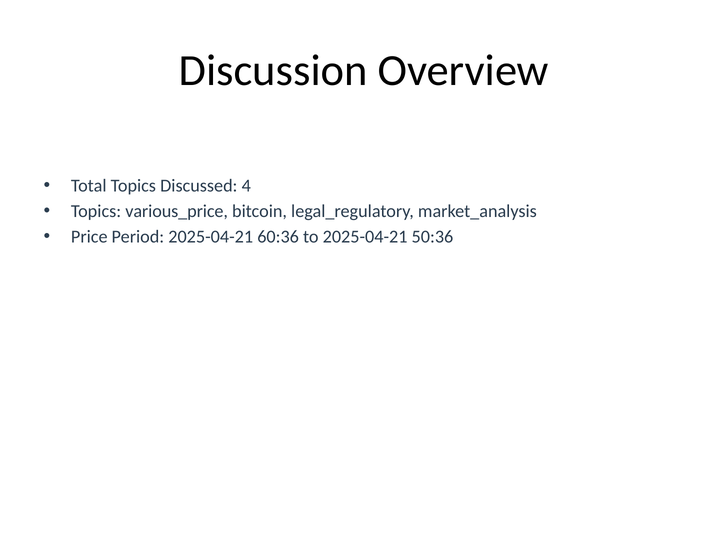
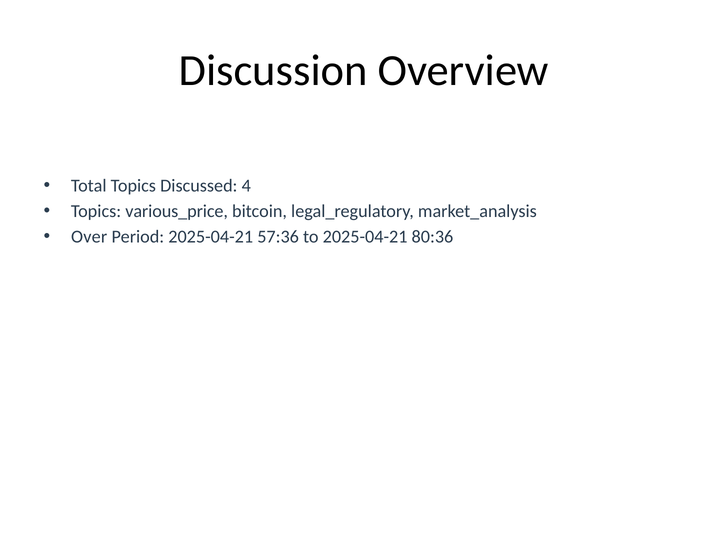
Price: Price -> Over
60:36: 60:36 -> 57:36
50:36: 50:36 -> 80:36
